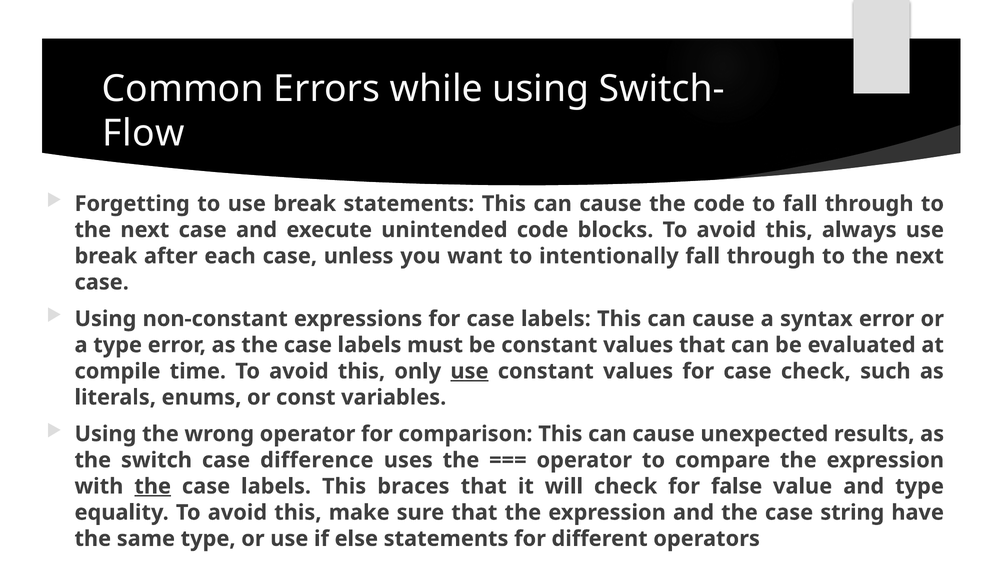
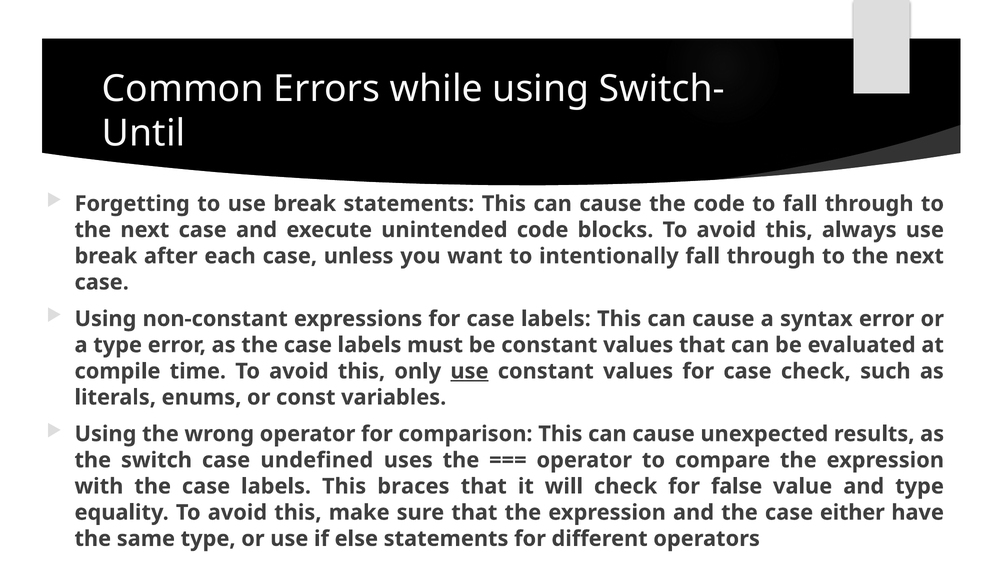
Flow: Flow -> Until
difference: difference -> undefined
the at (153, 486) underline: present -> none
string: string -> either
